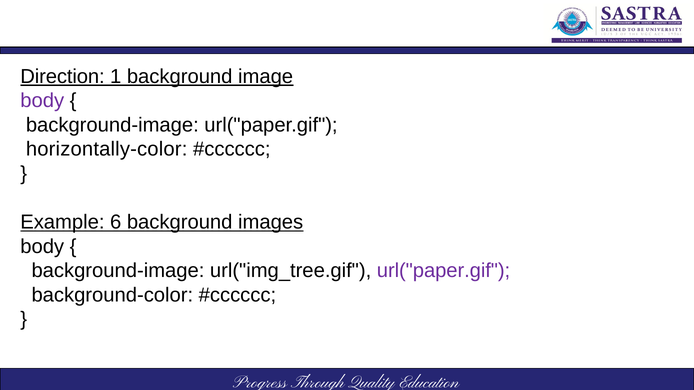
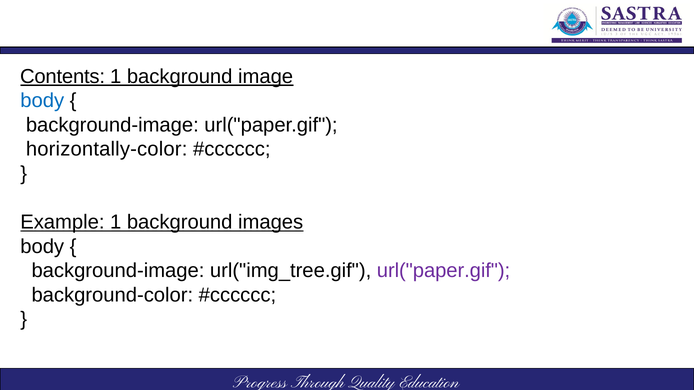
Direction: Direction -> Contents
body at (42, 101) colour: purple -> blue
Example 6: 6 -> 1
